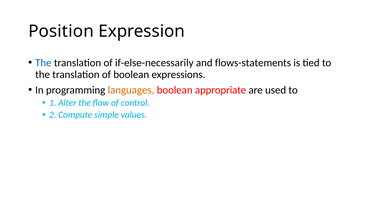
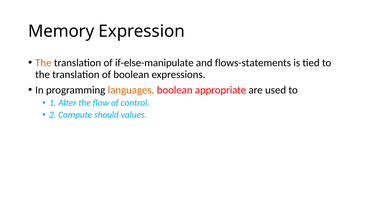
Position: Position -> Memory
The at (43, 63) colour: blue -> orange
if-else-necessarily: if-else-necessarily -> if-else-manipulate
simple: simple -> should
